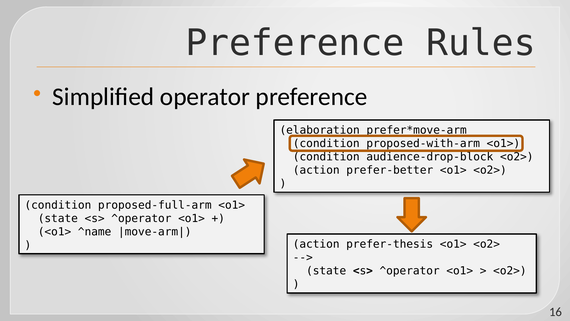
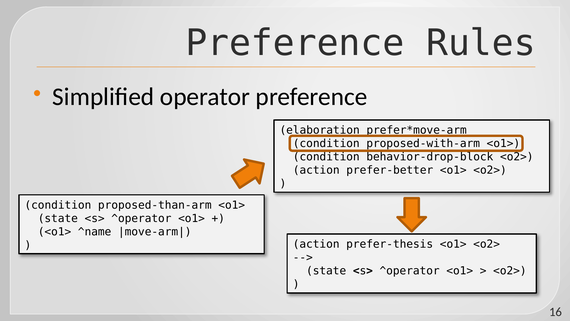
audience-drop-block: audience-drop-block -> behavior-drop-block
proposed-full-arm: proposed-full-arm -> proposed-than-arm
